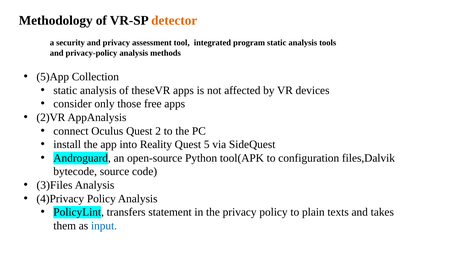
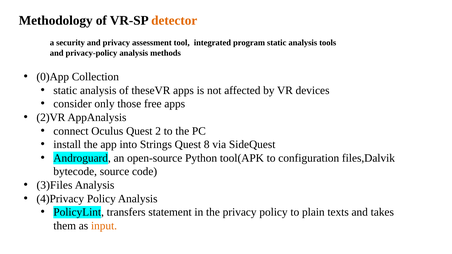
5)App: 5)App -> 0)App
Reality: Reality -> Strings
5: 5 -> 8
input colour: blue -> orange
